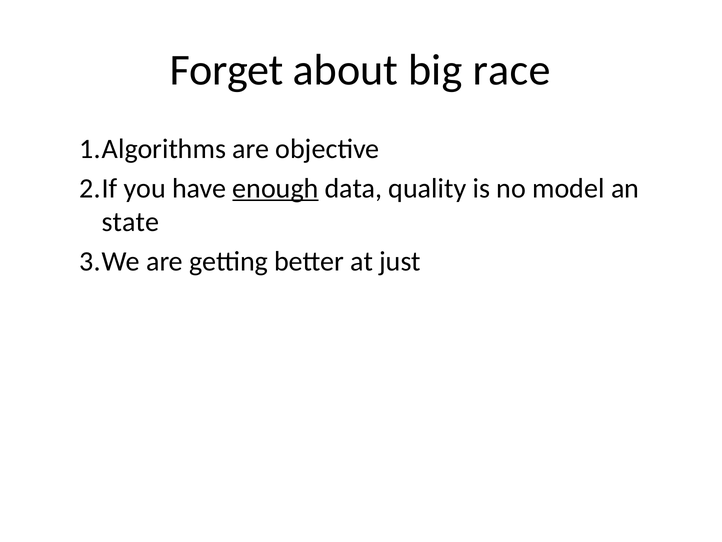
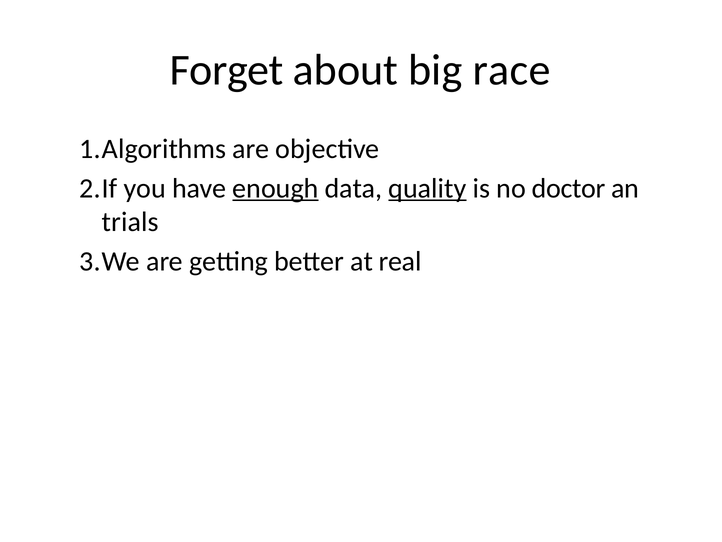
quality underline: none -> present
model: model -> doctor
state: state -> trials
just: just -> real
